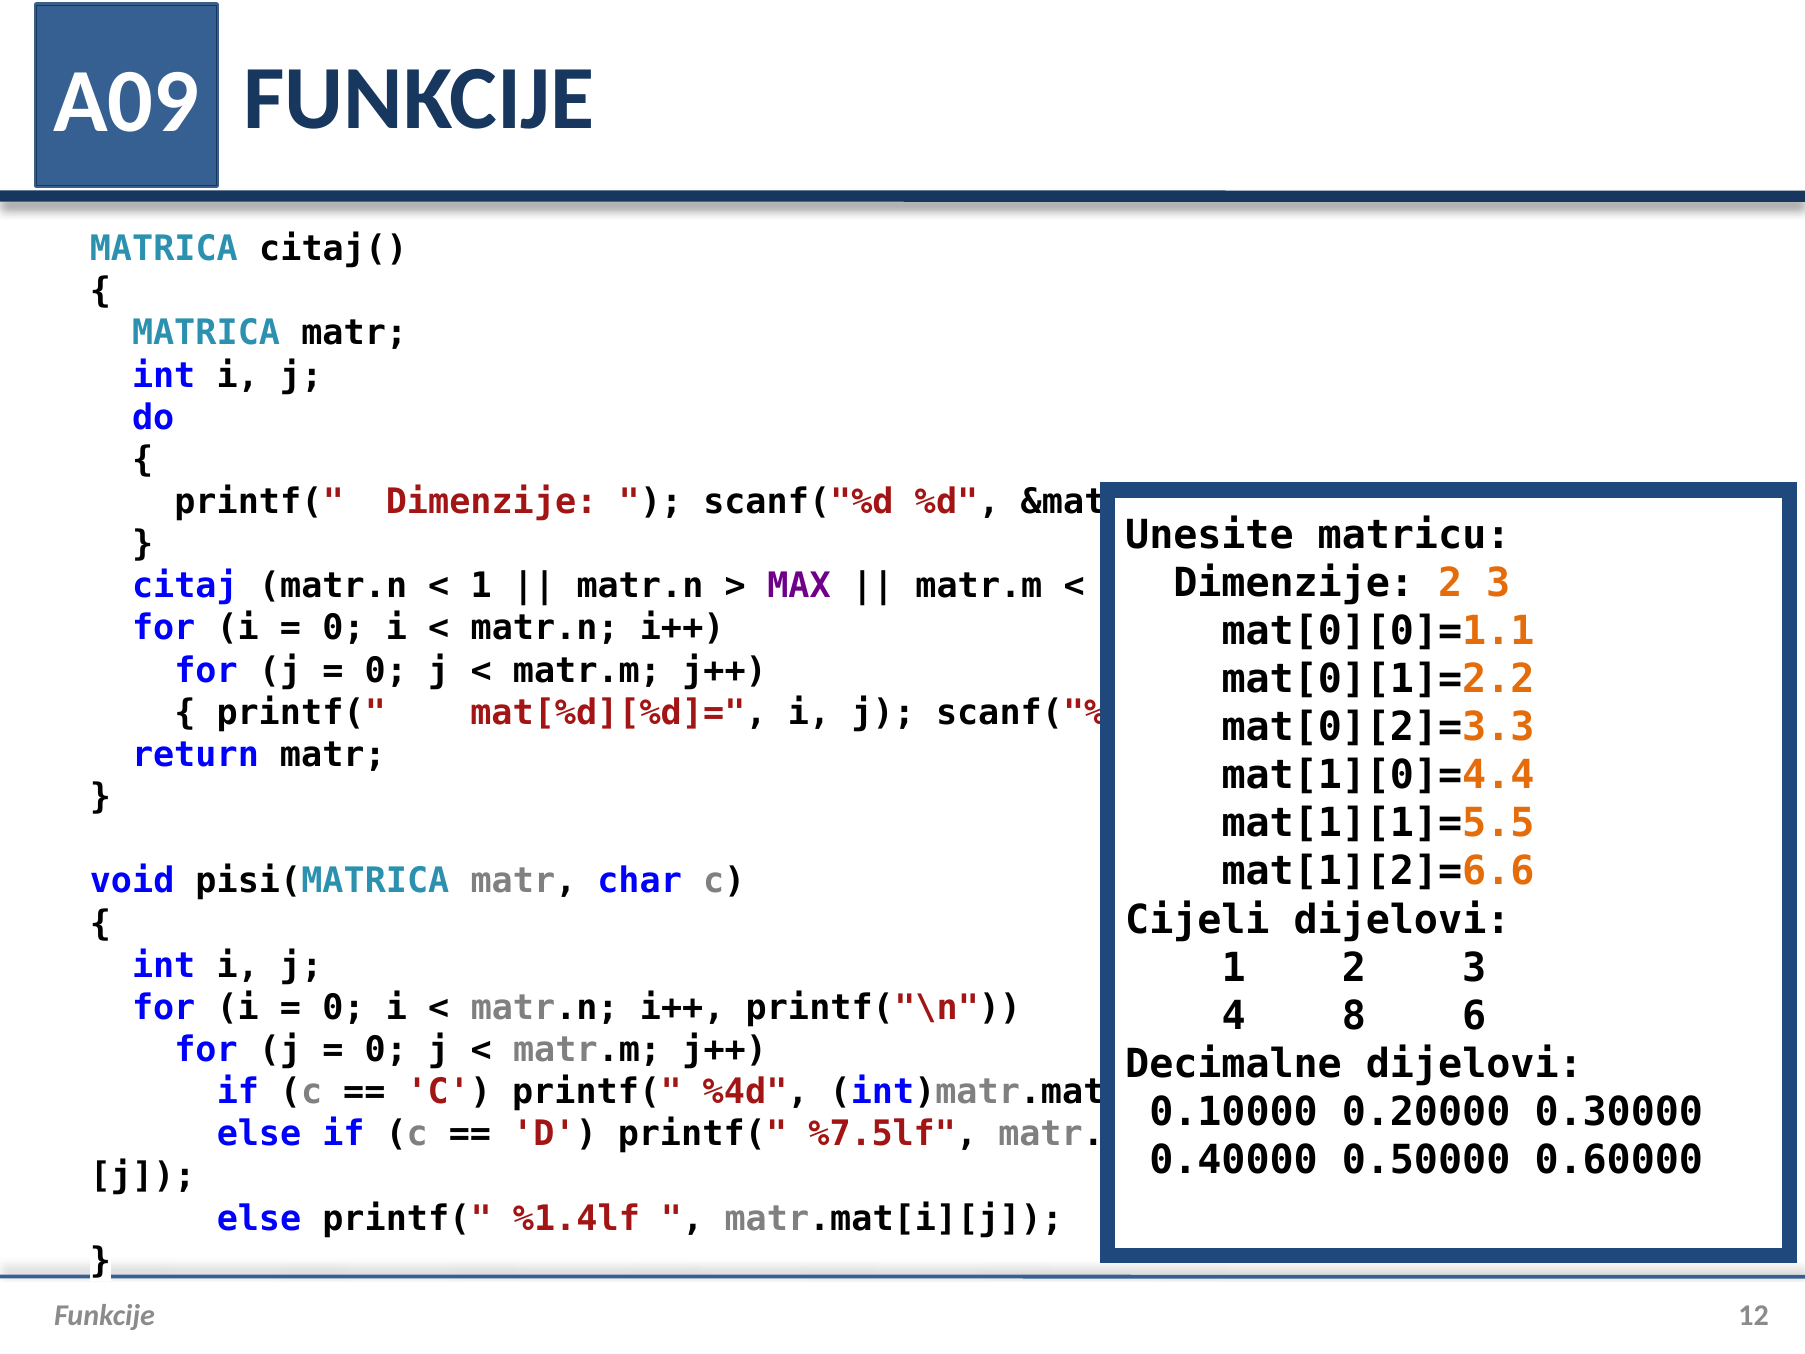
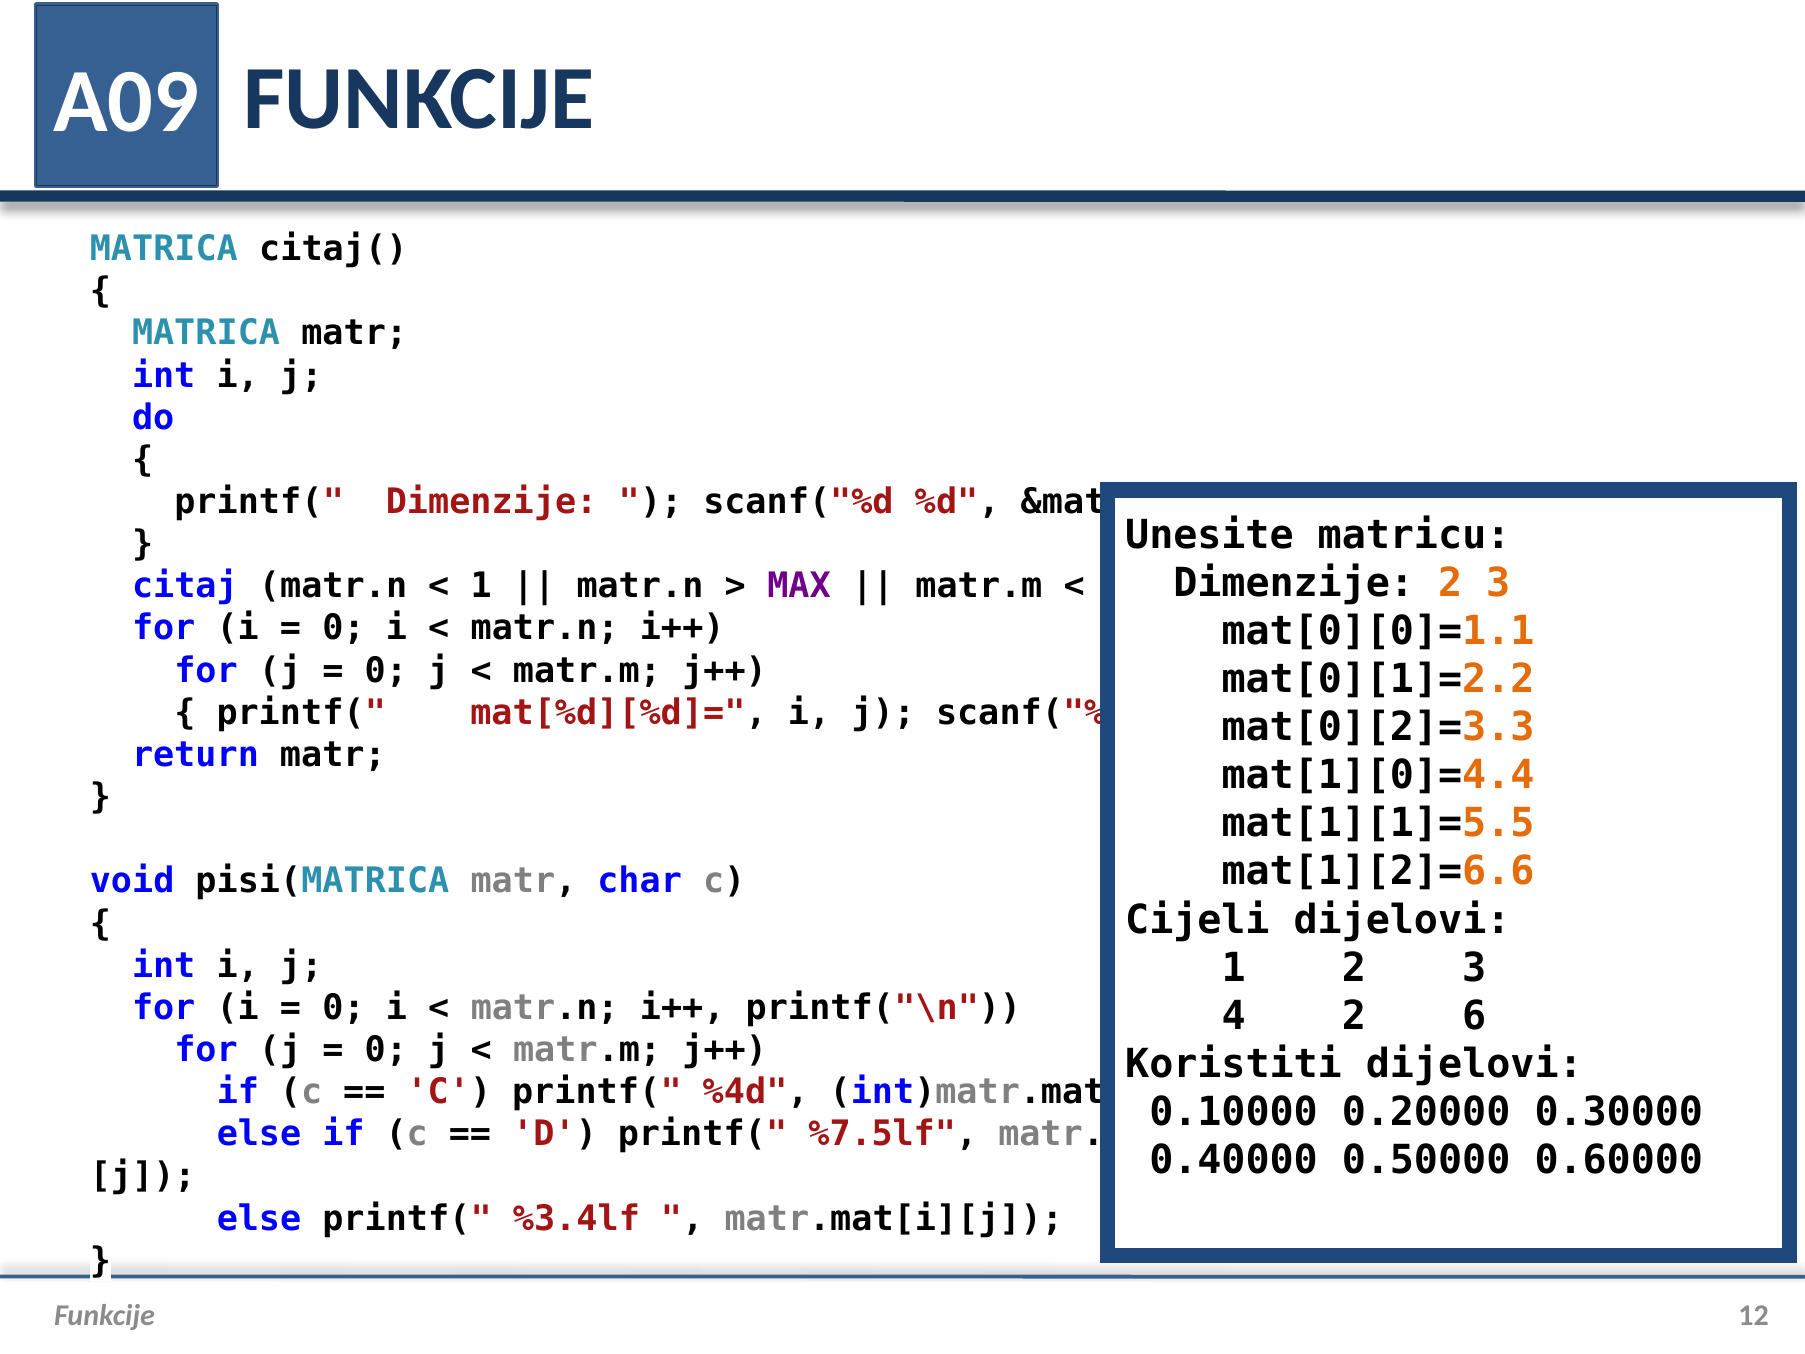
4 8: 8 -> 2
Decimalne: Decimalne -> Koristiti
%1.4lf: %1.4lf -> %3.4lf
